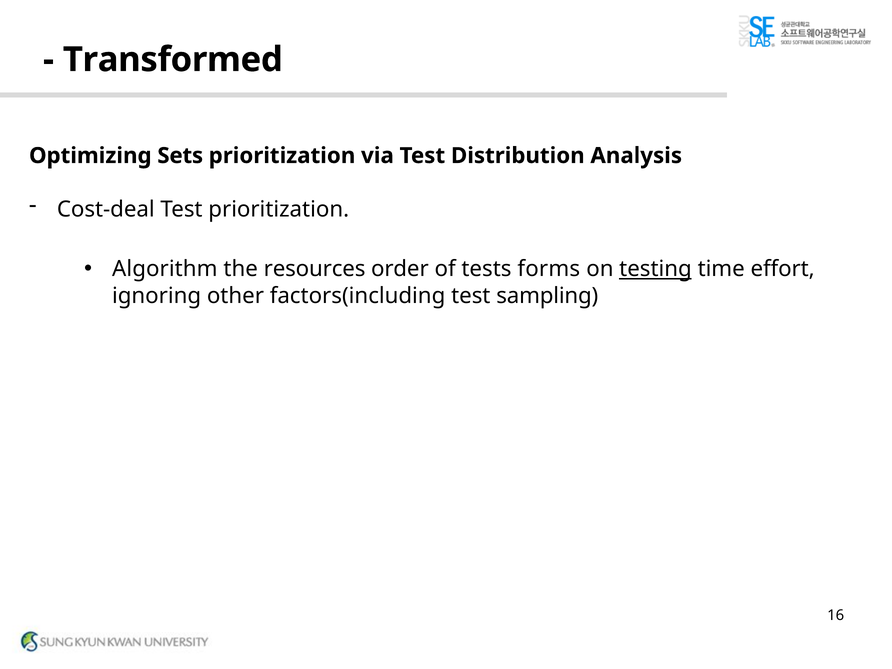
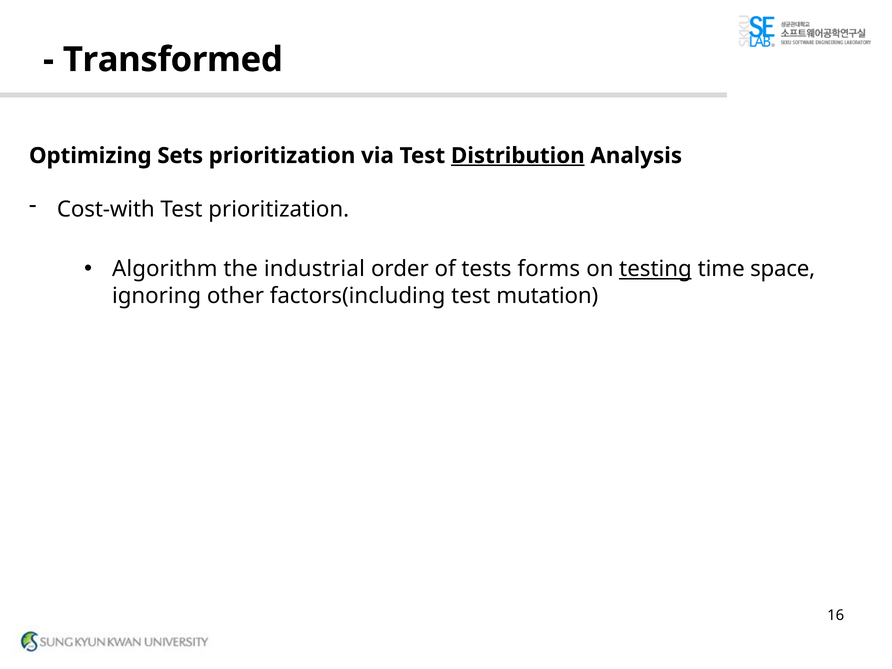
Distribution underline: none -> present
Cost-deal: Cost-deal -> Cost-with
resources: resources -> industrial
effort: effort -> space
sampling: sampling -> mutation
